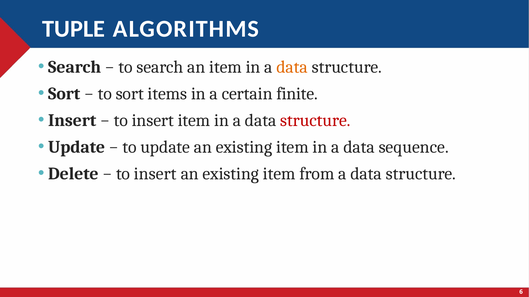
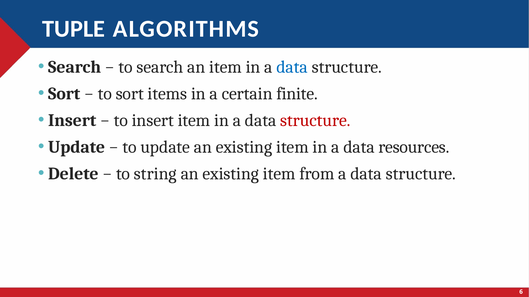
data at (292, 67) colour: orange -> blue
sequence: sequence -> resources
insert at (155, 174): insert -> string
